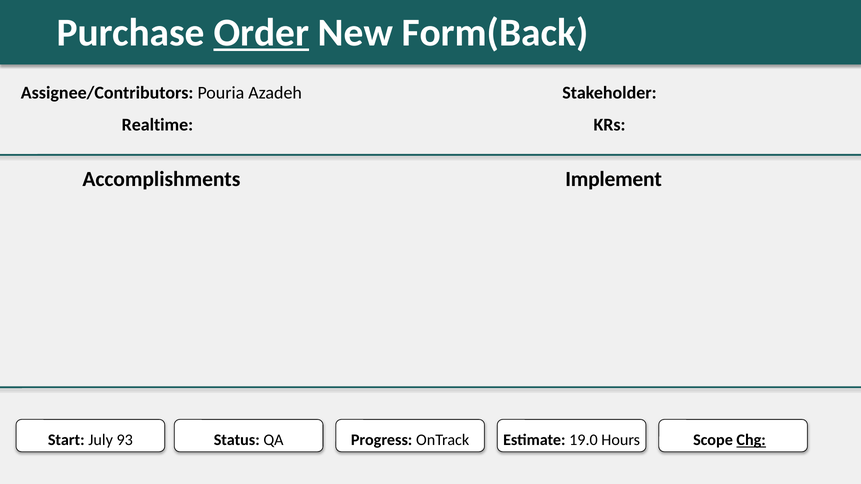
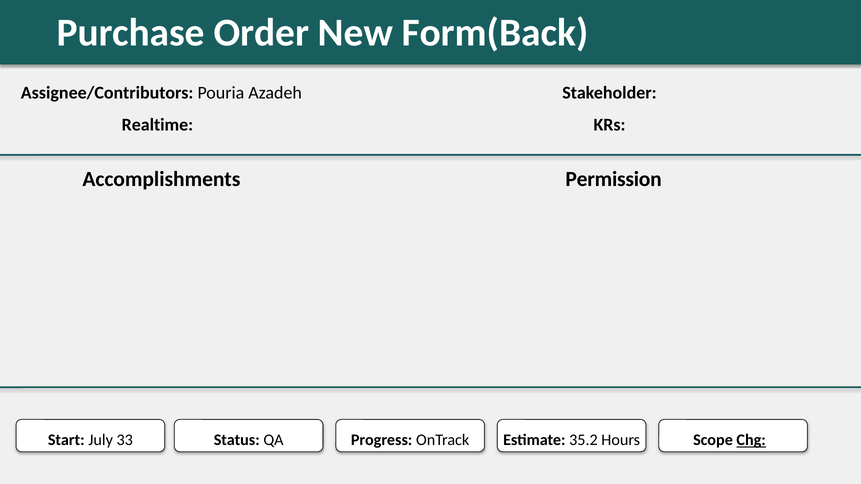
Order underline: present -> none
Implement: Implement -> Permission
93: 93 -> 33
19.0: 19.0 -> 35.2
